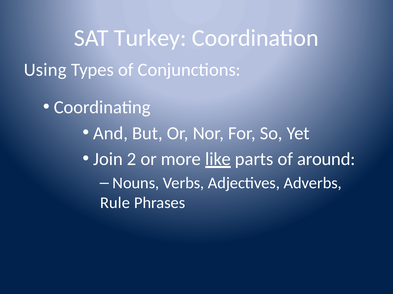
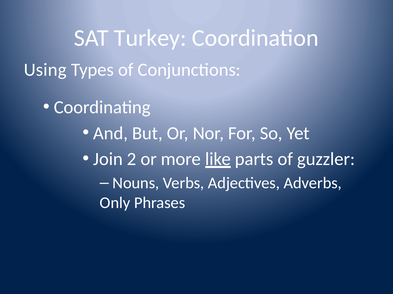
around: around -> guzzler
Rule: Rule -> Only
